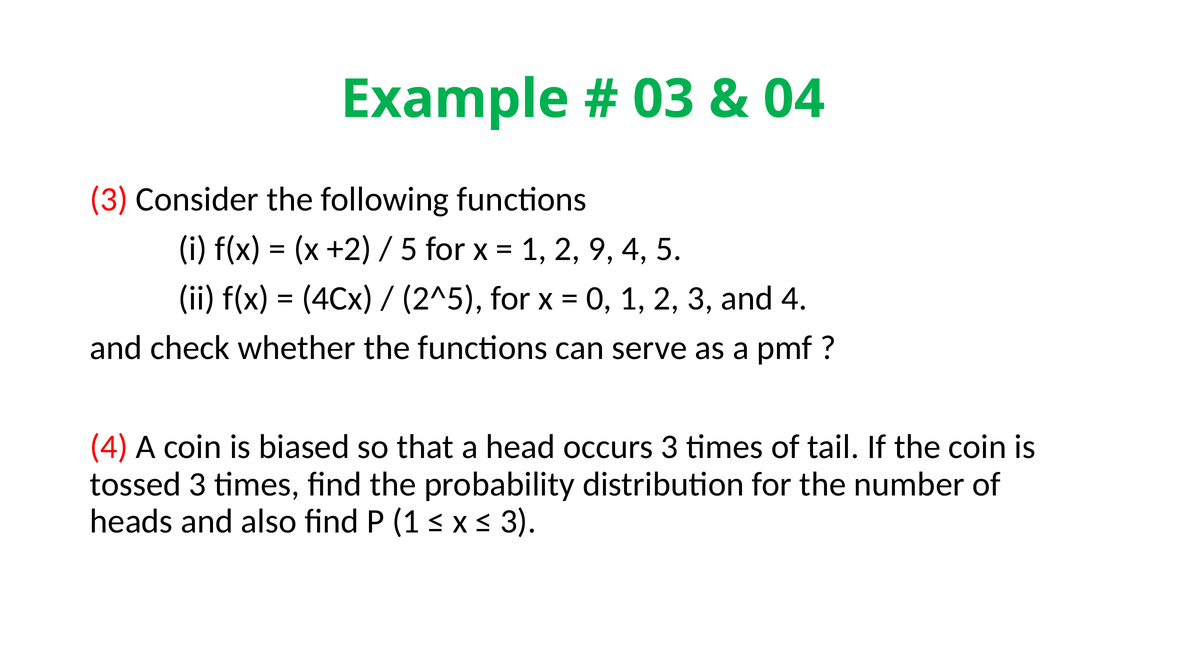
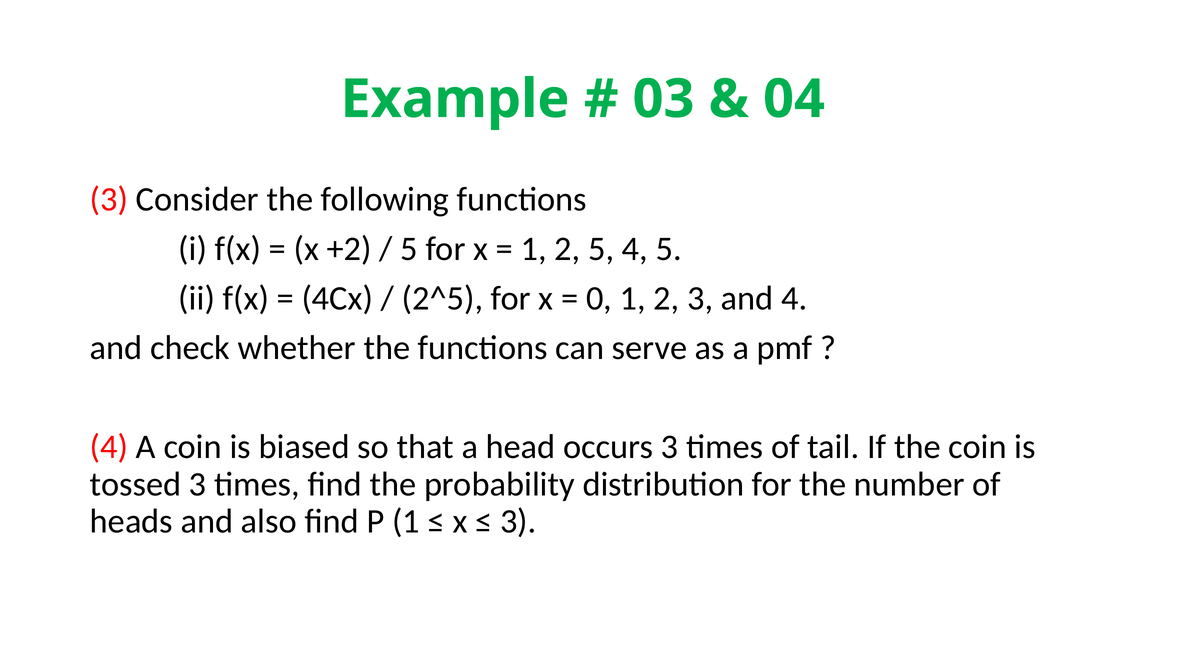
2 9: 9 -> 5
